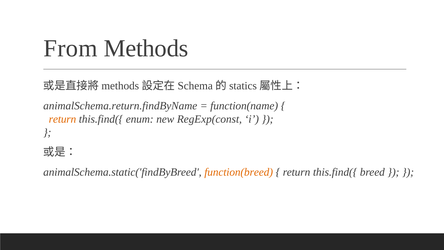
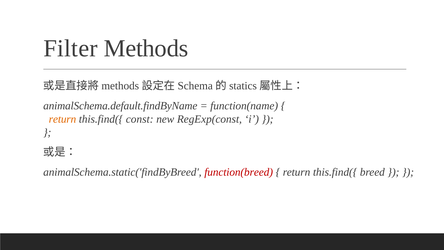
From: From -> Filter
animalSchema.return.findByName: animalSchema.return.findByName -> animalSchema.default.findByName
enum: enum -> const
function(breed colour: orange -> red
